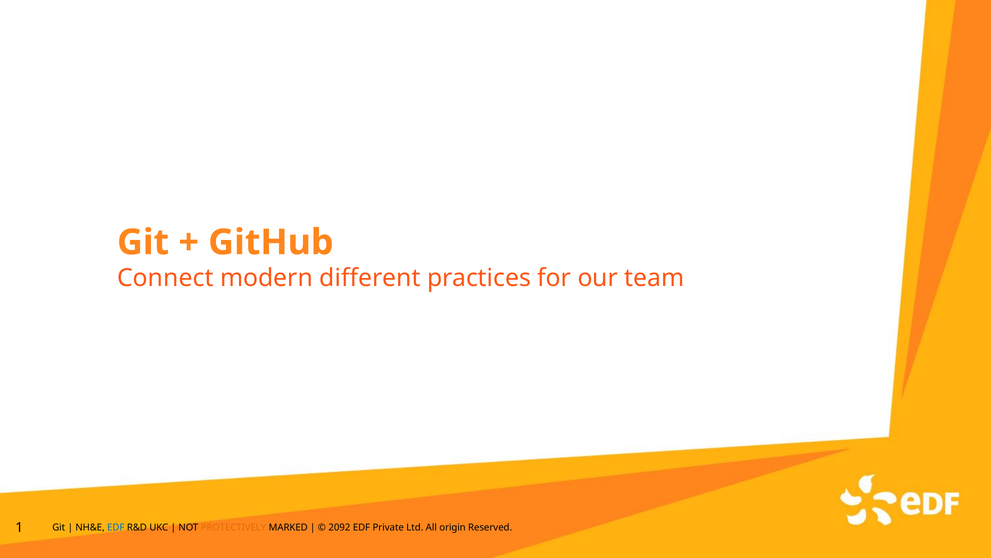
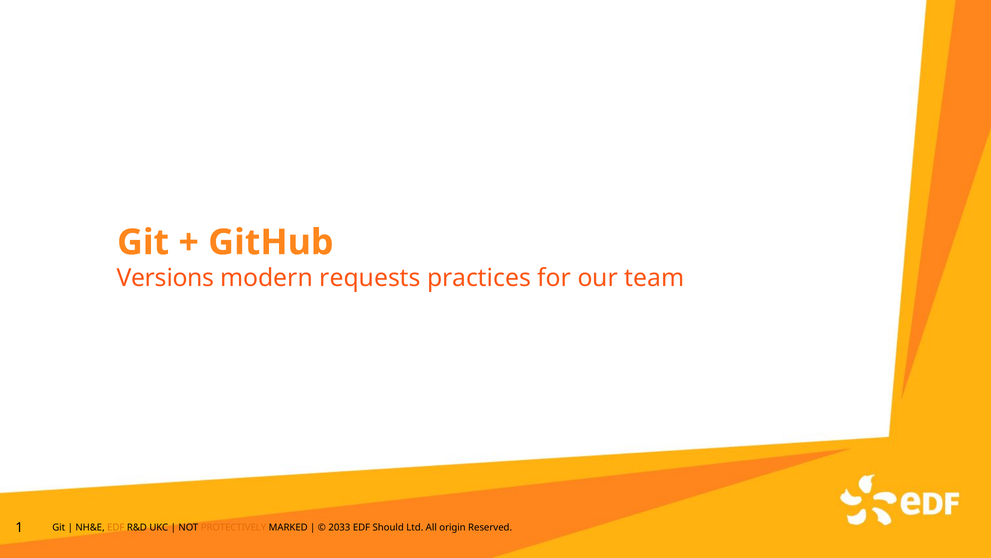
Connect: Connect -> Versions
different: different -> requests
EDF at (116, 527) colour: blue -> orange
2092: 2092 -> 2033
Private: Private -> Should
